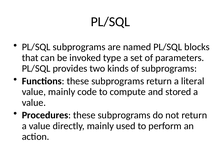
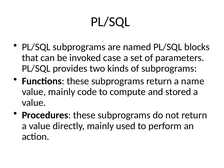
type: type -> case
literal: literal -> name
